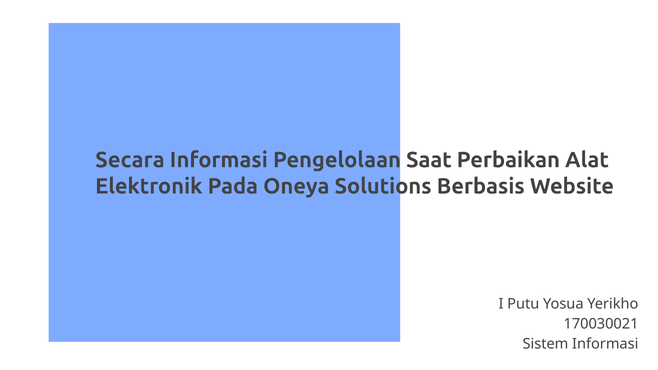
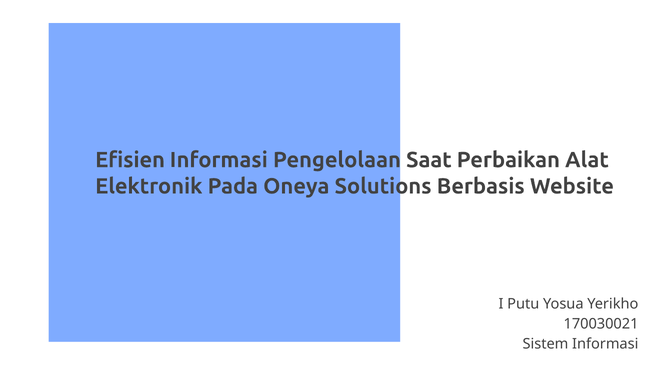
Secara: Secara -> Efisien
